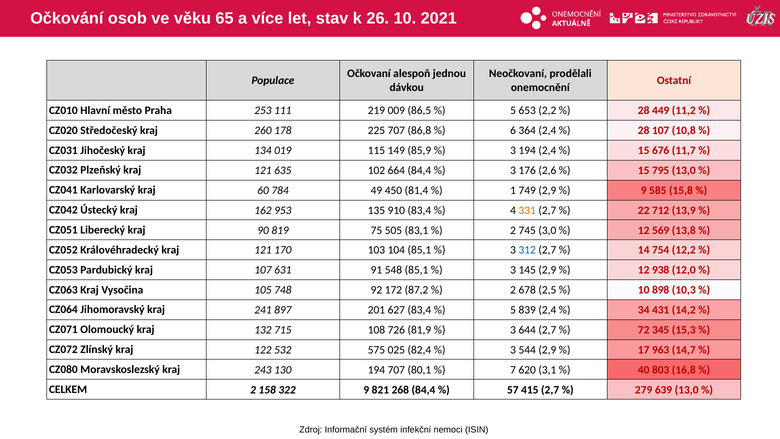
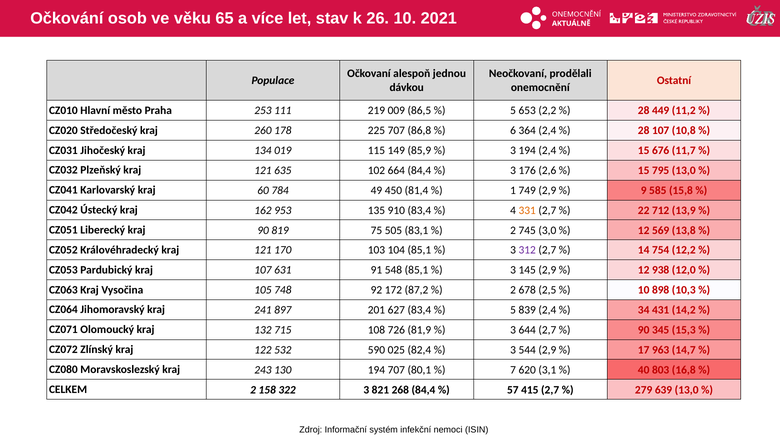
312 colour: blue -> purple
72 at (644, 330): 72 -> 90
575: 575 -> 590
322 9: 9 -> 3
